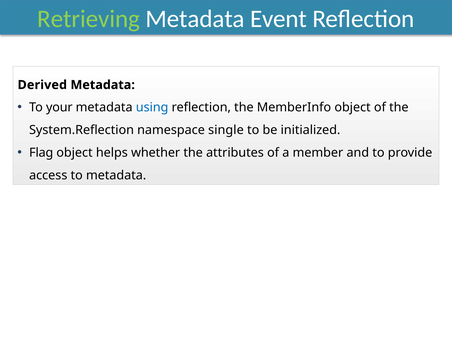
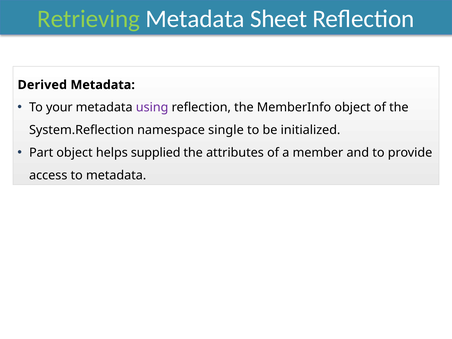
Event: Event -> Sheet
using colour: blue -> purple
Flag: Flag -> Part
whether: whether -> supplied
